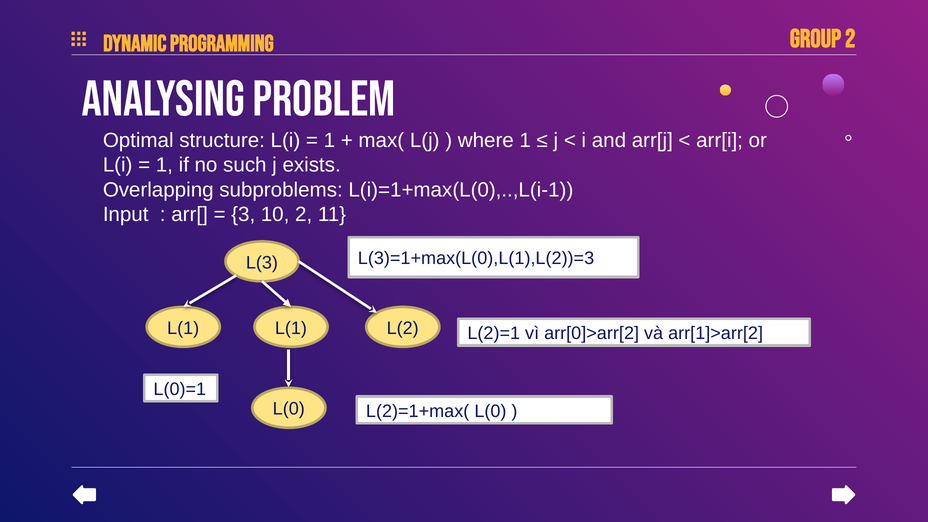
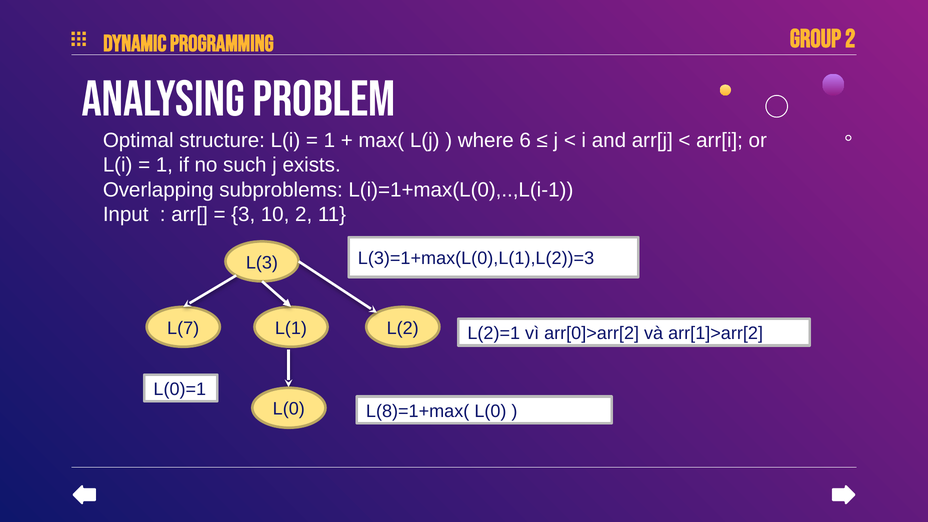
where 1: 1 -> 6
L(1 at (183, 328): L(1 -> L(7
L(2)=1+max(: L(2)=1+max( -> L(8)=1+max(
